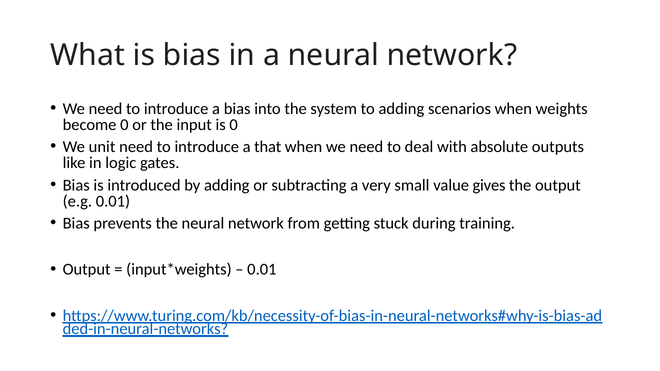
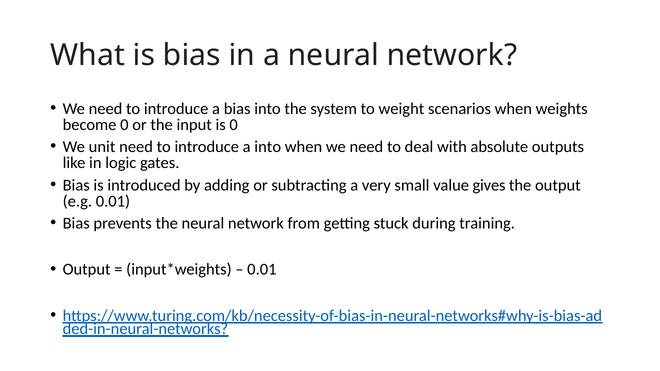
to adding: adding -> weight
a that: that -> into
